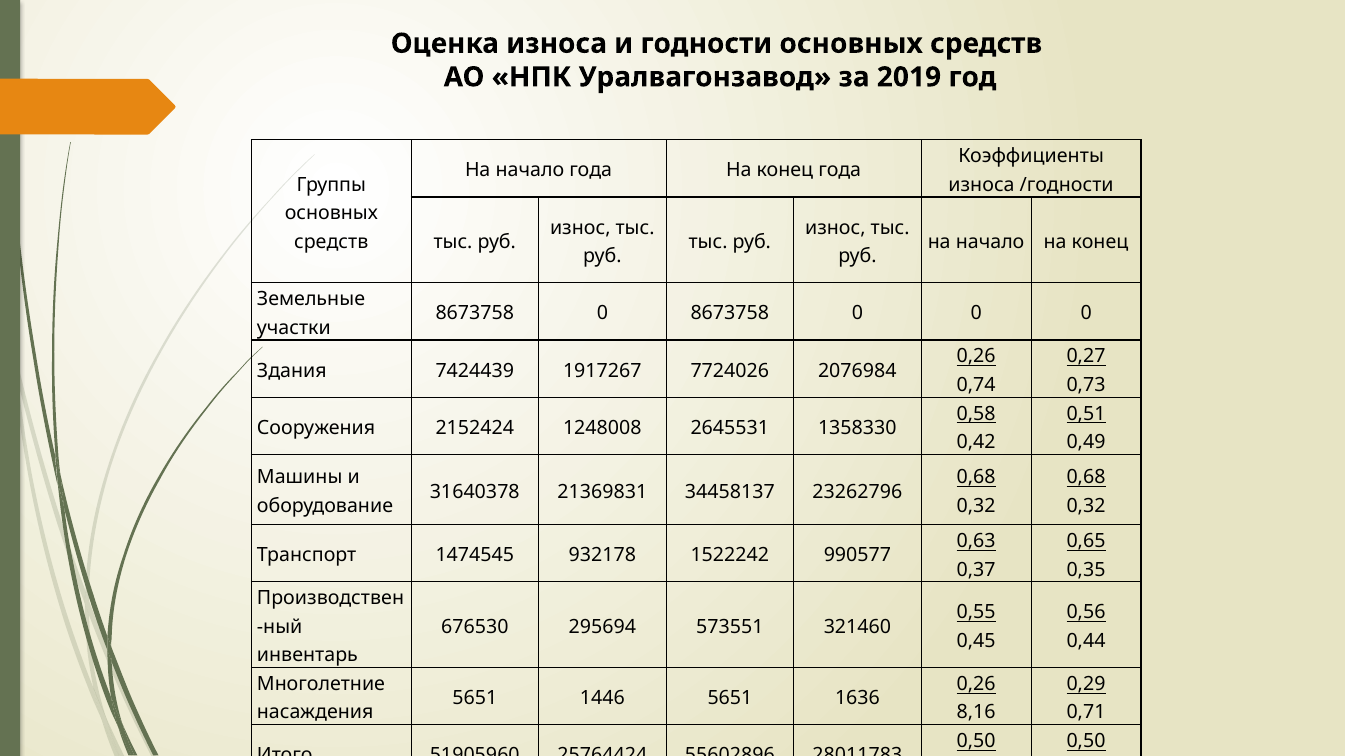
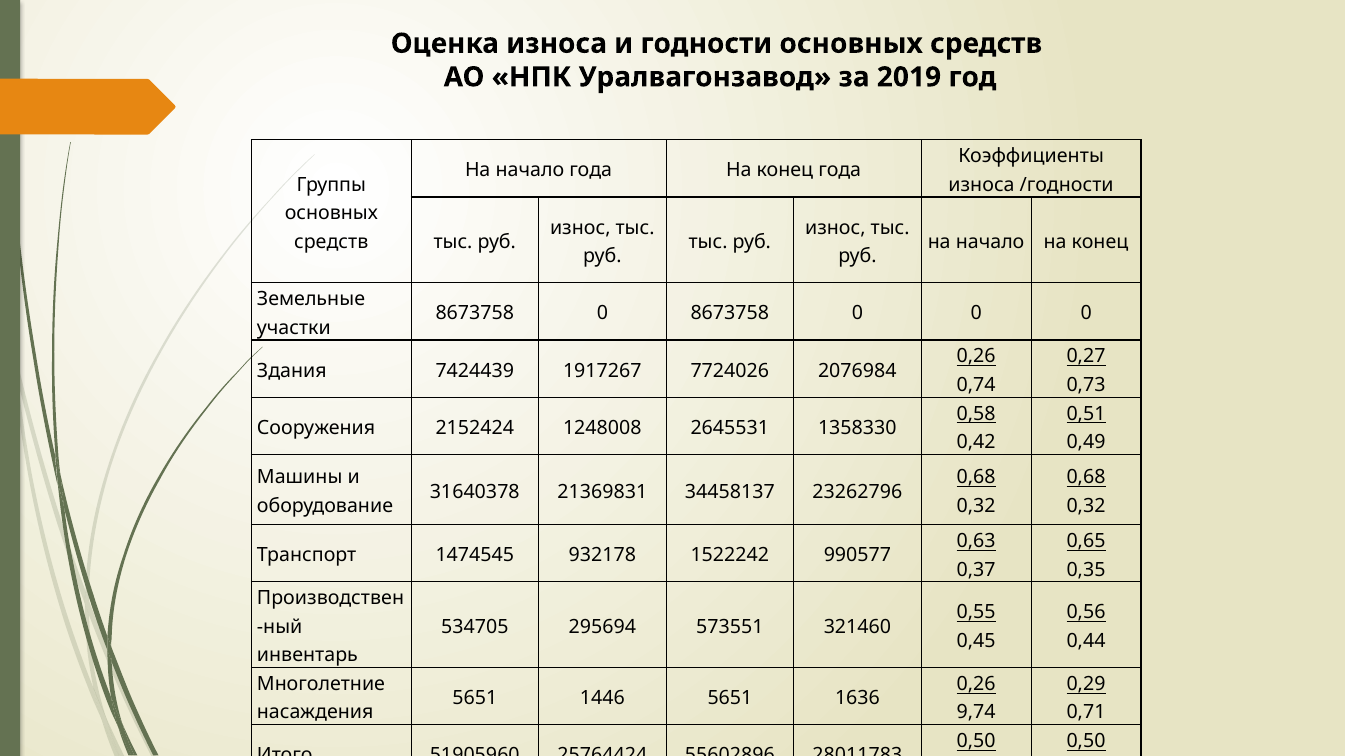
676530: 676530 -> 534705
8,16: 8,16 -> 9,74
